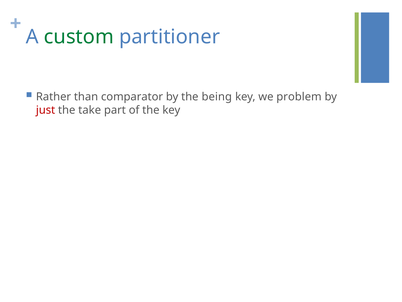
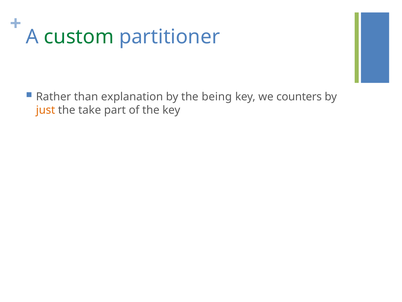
comparator: comparator -> explanation
problem: problem -> counters
just colour: red -> orange
